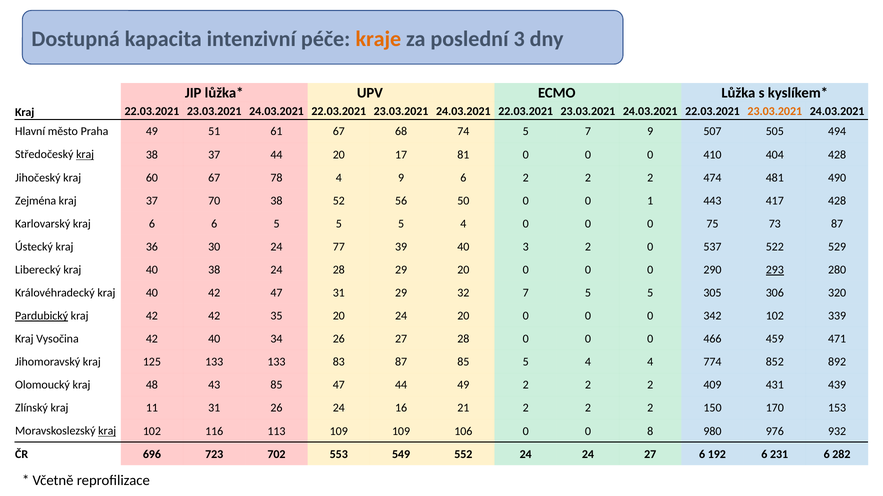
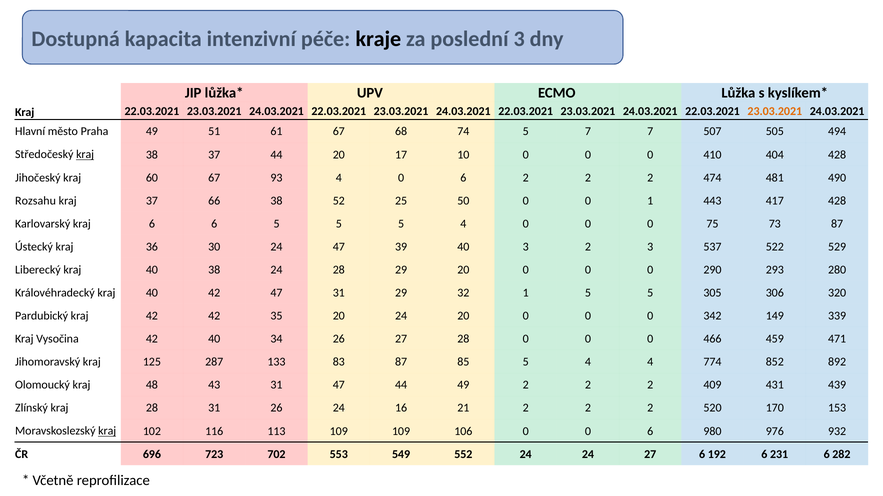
kraje colour: orange -> black
7 9: 9 -> 7
81: 81 -> 10
78: 78 -> 93
9 at (401, 178): 9 -> 0
Zejména: Zejména -> Rozsahu
70: 70 -> 66
56: 56 -> 25
24 77: 77 -> 47
2 0: 0 -> 3
293 underline: present -> none
32 7: 7 -> 1
Pardubický underline: present -> none
342 102: 102 -> 149
125 133: 133 -> 287
43 85: 85 -> 31
kraj 11: 11 -> 28
150: 150 -> 520
0 0 8: 8 -> 6
